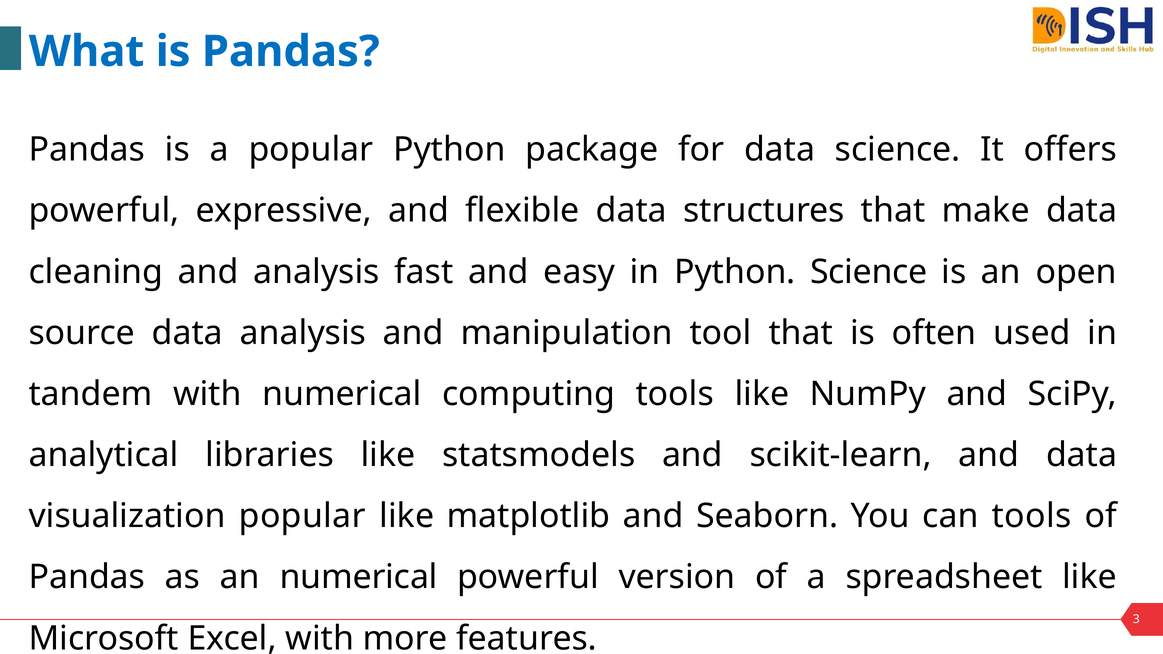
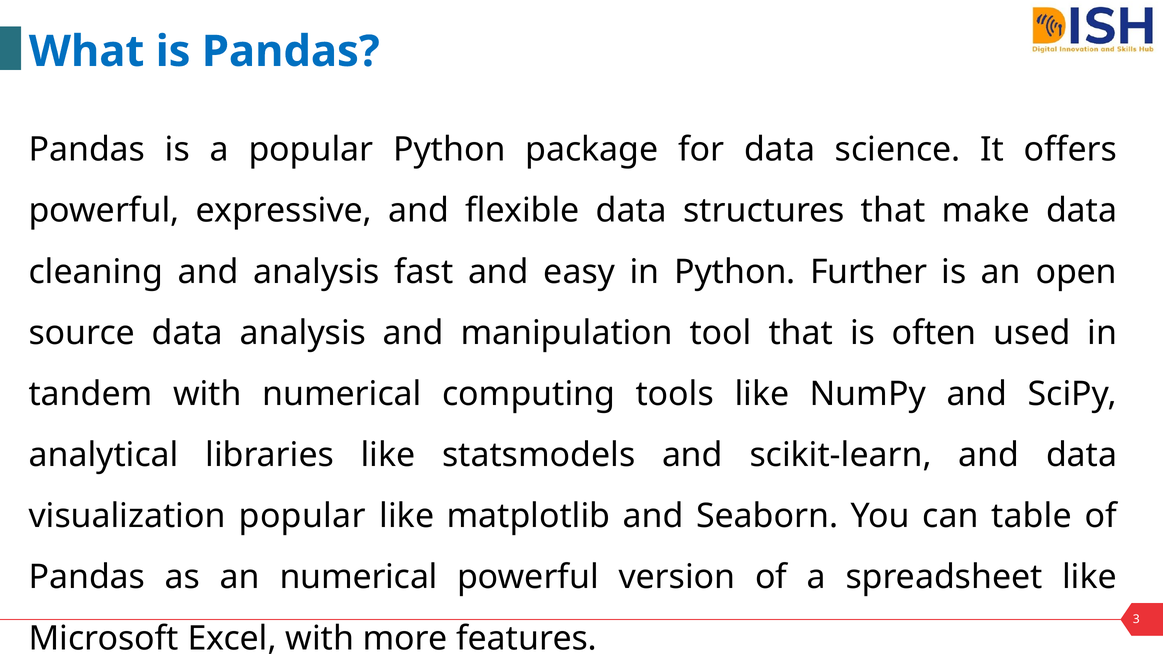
Python Science: Science -> Further
can tools: tools -> table
